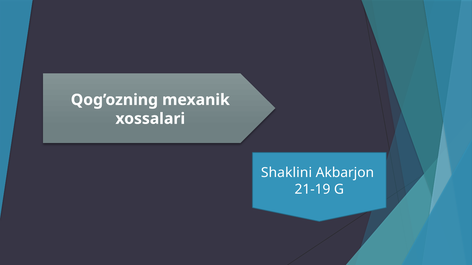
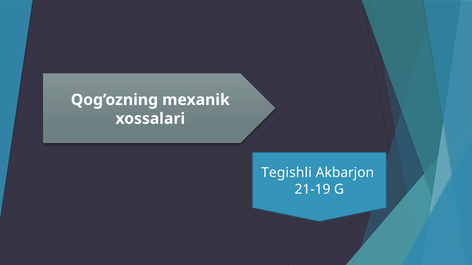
Shaklini: Shaklini -> Tegishli
